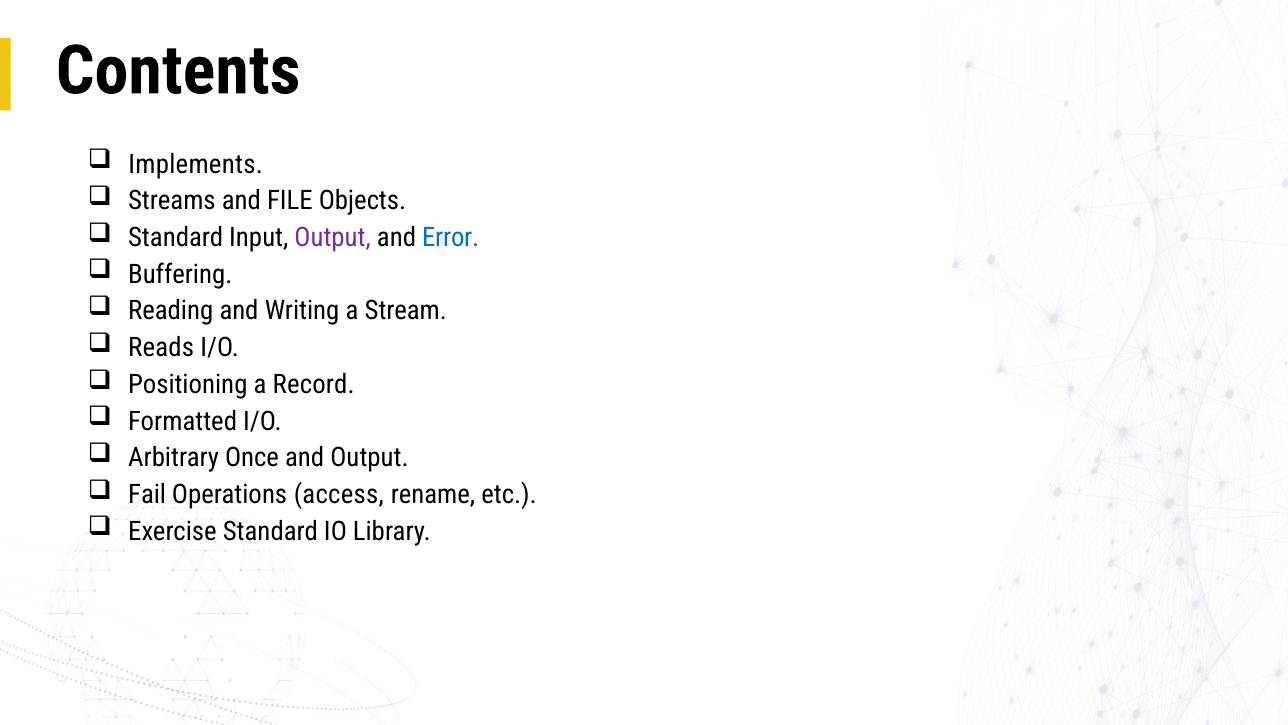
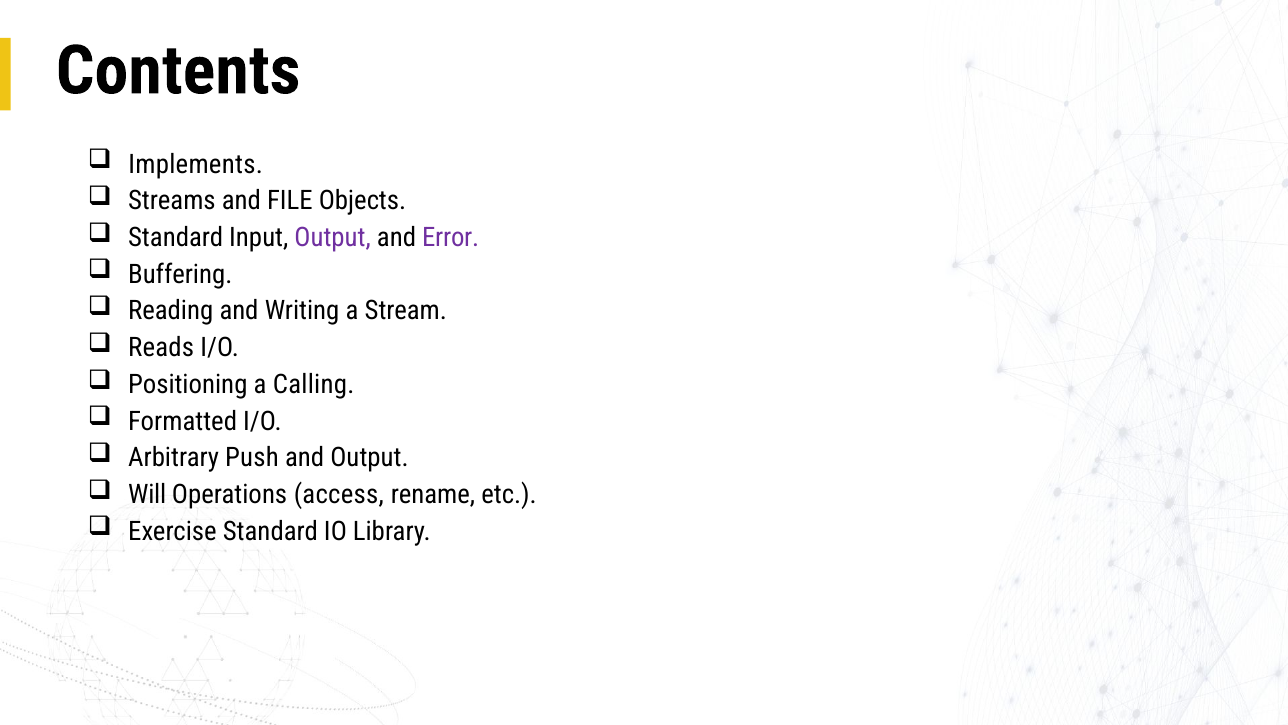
Error colour: blue -> purple
Record: Record -> Calling
Once: Once -> Push
Fail: Fail -> Will
